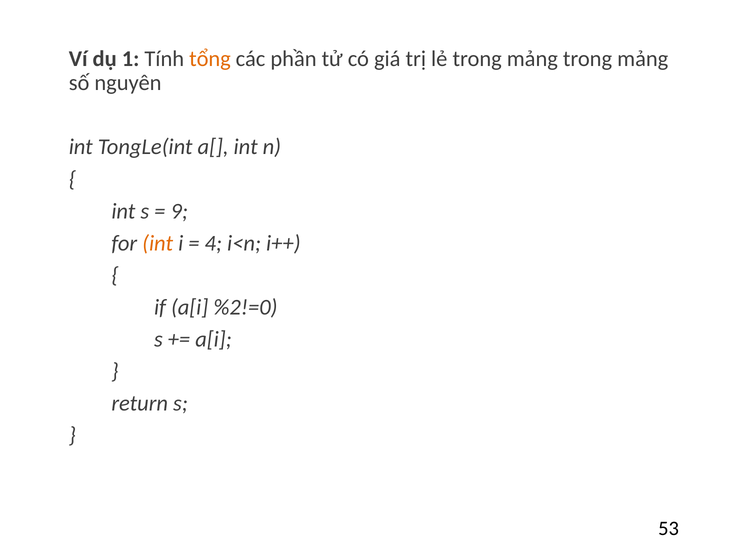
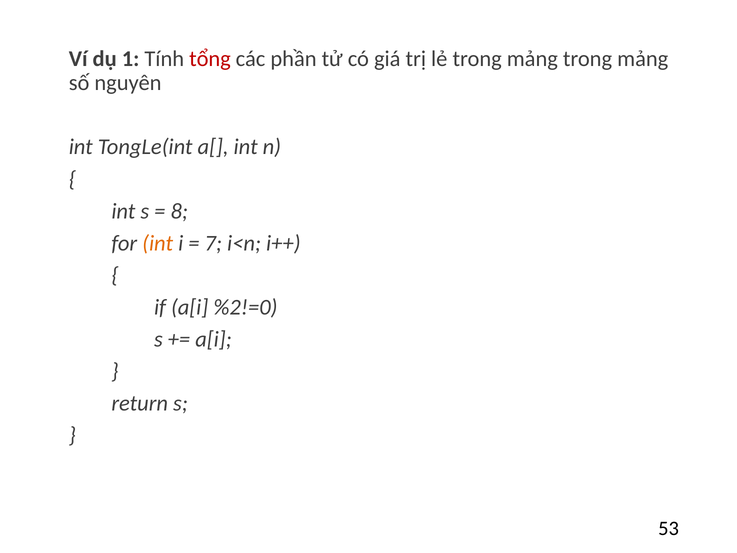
tổng colour: orange -> red
9: 9 -> 8
4: 4 -> 7
